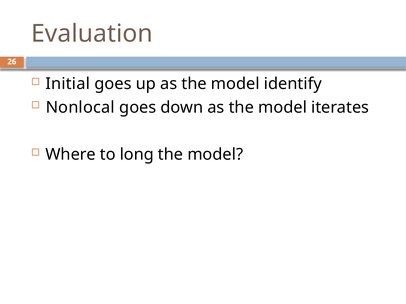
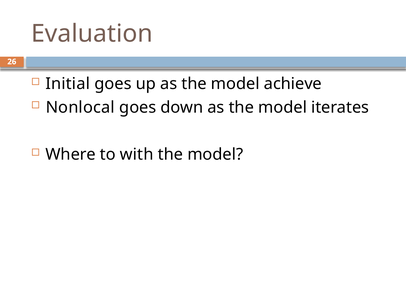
identify: identify -> achieve
long: long -> with
